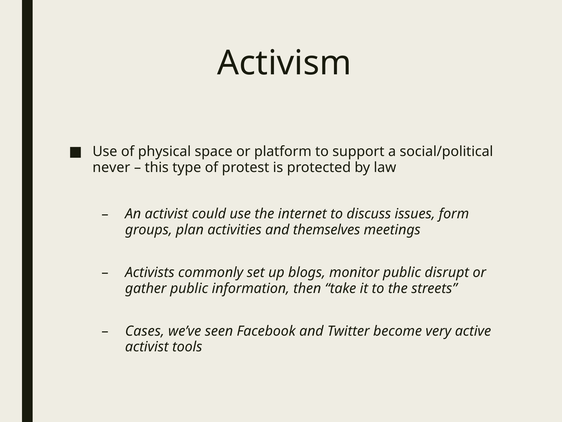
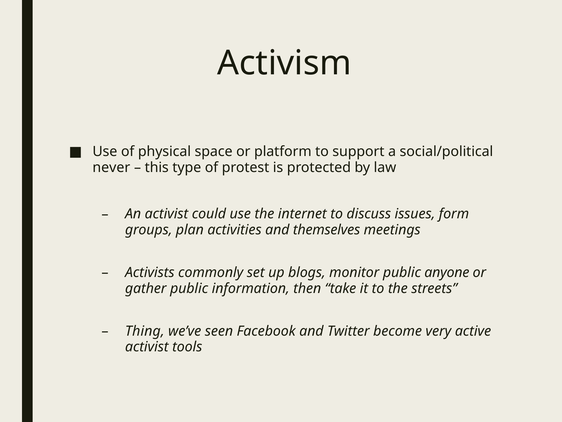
disrupt: disrupt -> anyone
Cases: Cases -> Thing
